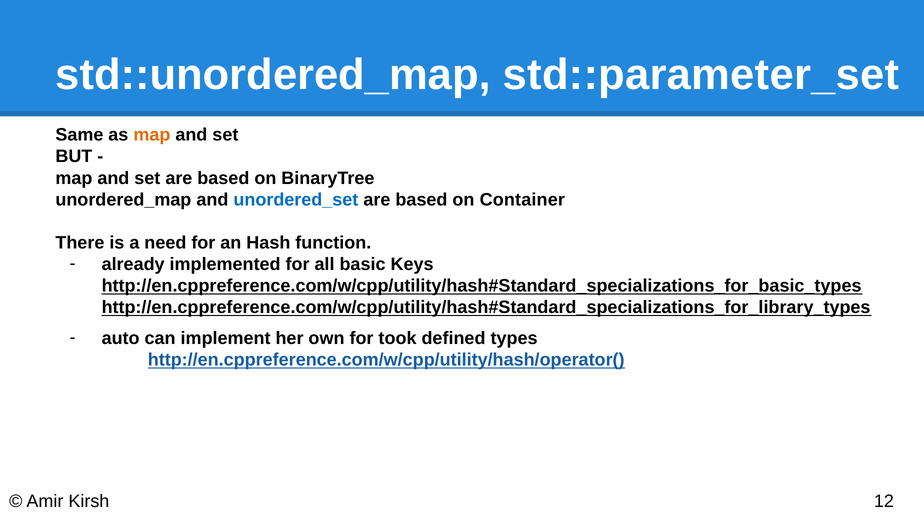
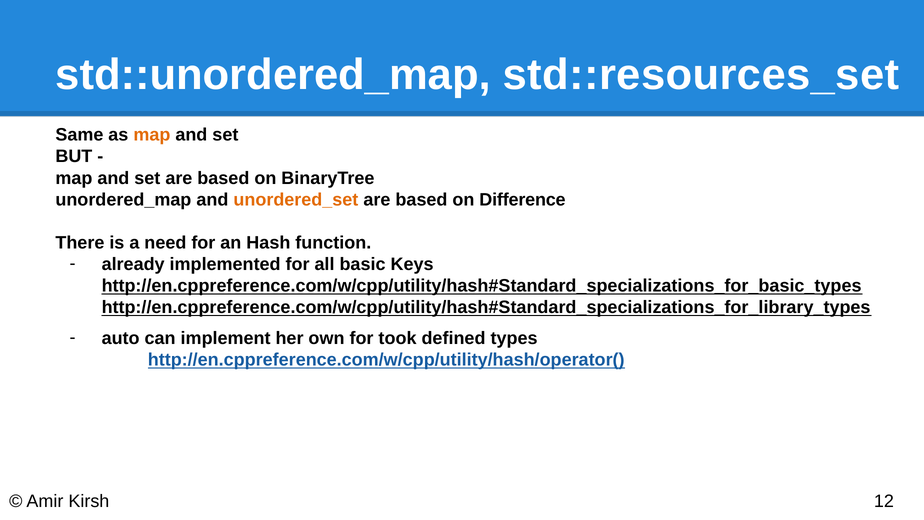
std::parameter_set: std::parameter_set -> std::resources_set
unordered_set colour: blue -> orange
Container: Container -> Difference
